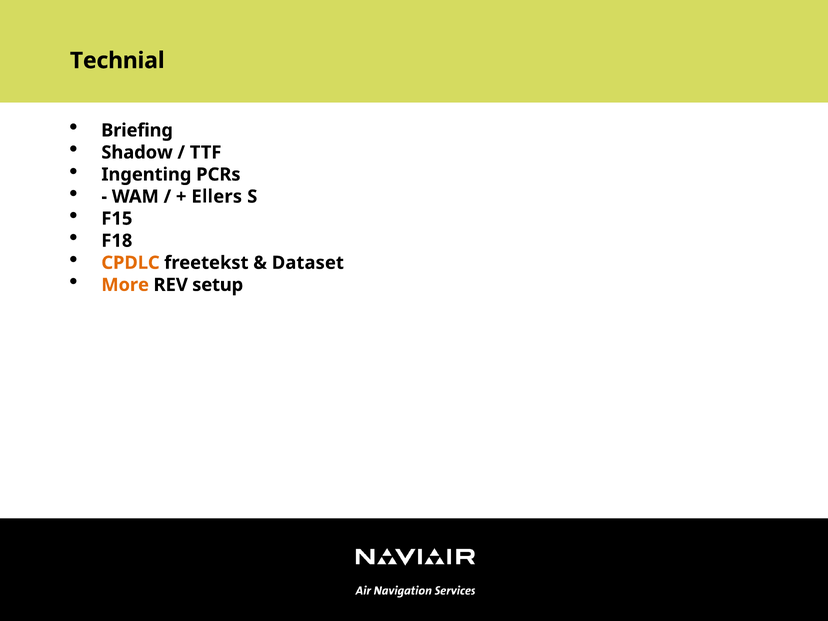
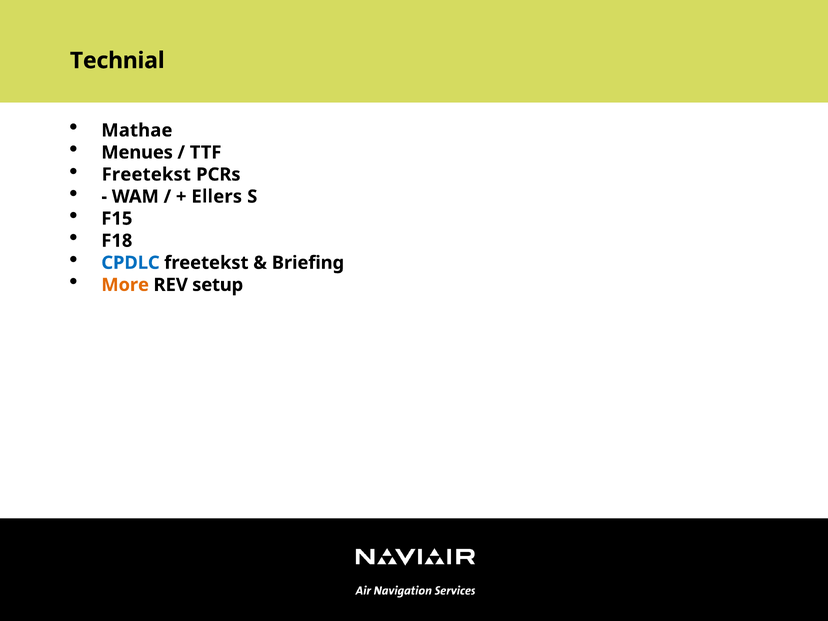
Briefing: Briefing -> Mathae
Shadow: Shadow -> Menues
Ingenting at (146, 175): Ingenting -> Freetekst
CPDLC colour: orange -> blue
Dataset: Dataset -> Briefing
